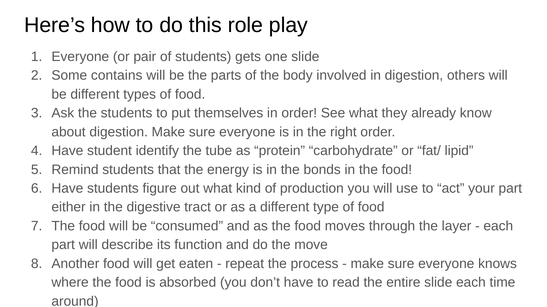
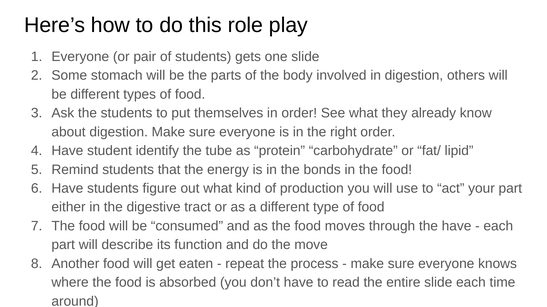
contains: contains -> stomach
the layer: layer -> have
